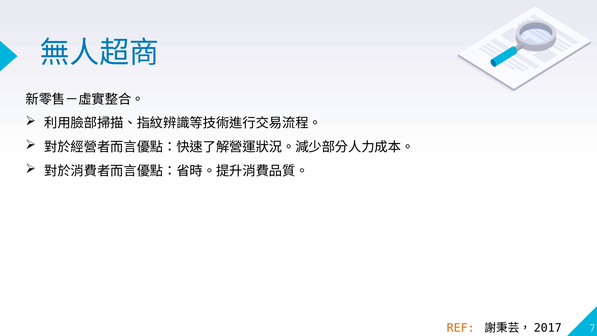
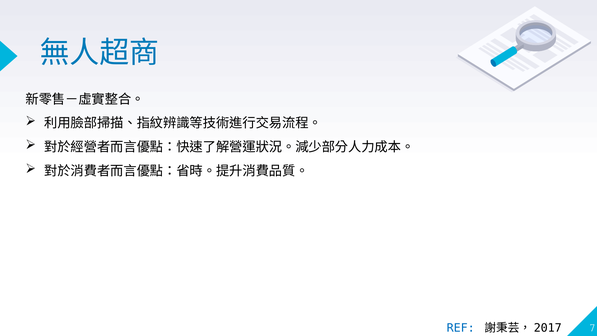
REF colour: orange -> blue
